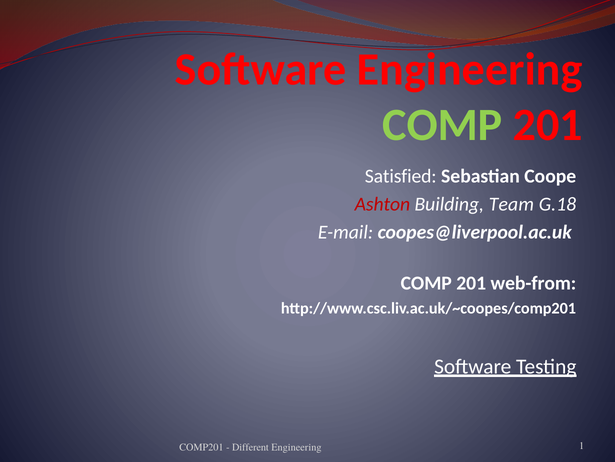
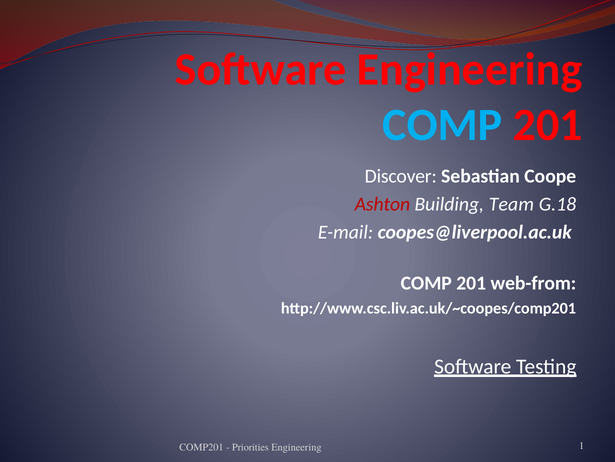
COMP at (442, 125) colour: light green -> light blue
Satisfied: Satisfied -> Discover
Different: Different -> Priorities
